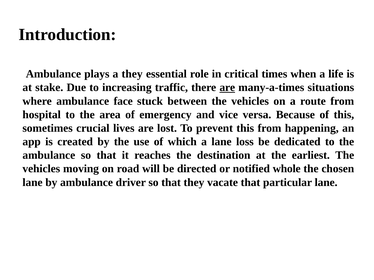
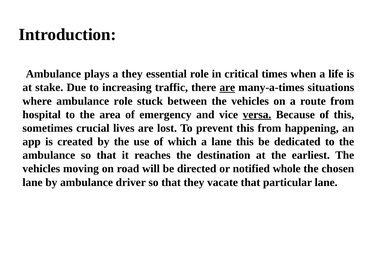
ambulance face: face -> role
versa underline: none -> present
lane loss: loss -> this
